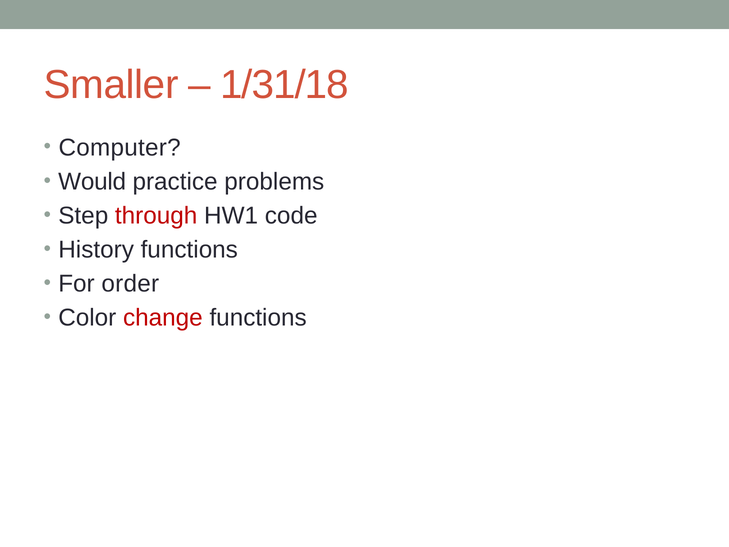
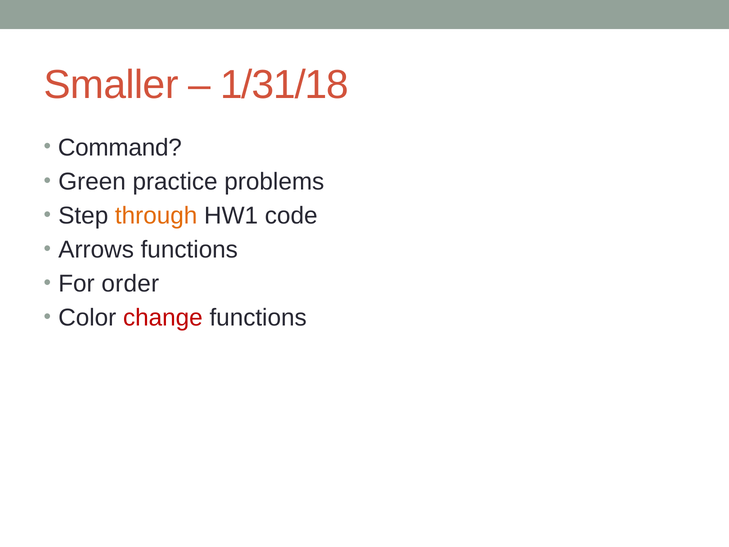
Computer: Computer -> Command
Would: Would -> Green
through colour: red -> orange
History: History -> Arrows
